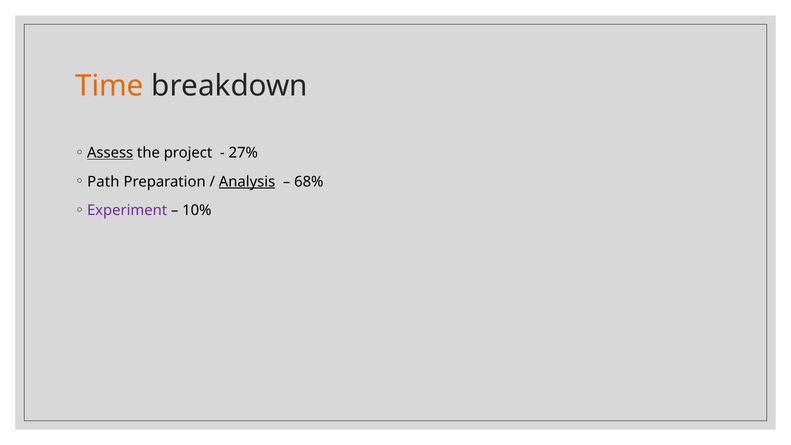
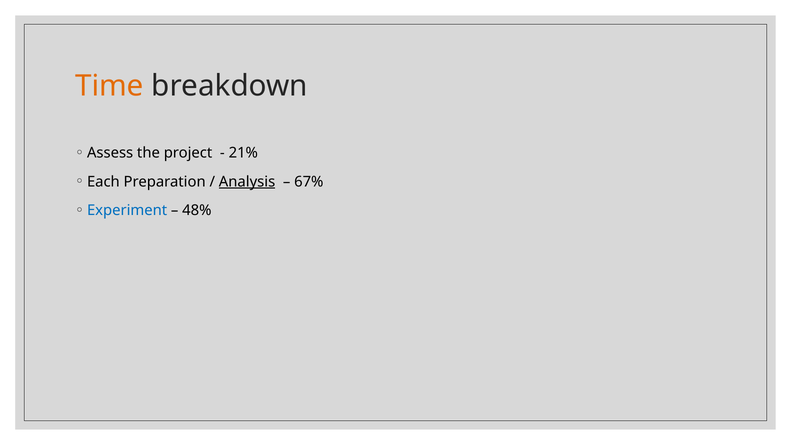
Assess underline: present -> none
27%: 27% -> 21%
Path: Path -> Each
68%: 68% -> 67%
Experiment colour: purple -> blue
10%: 10% -> 48%
